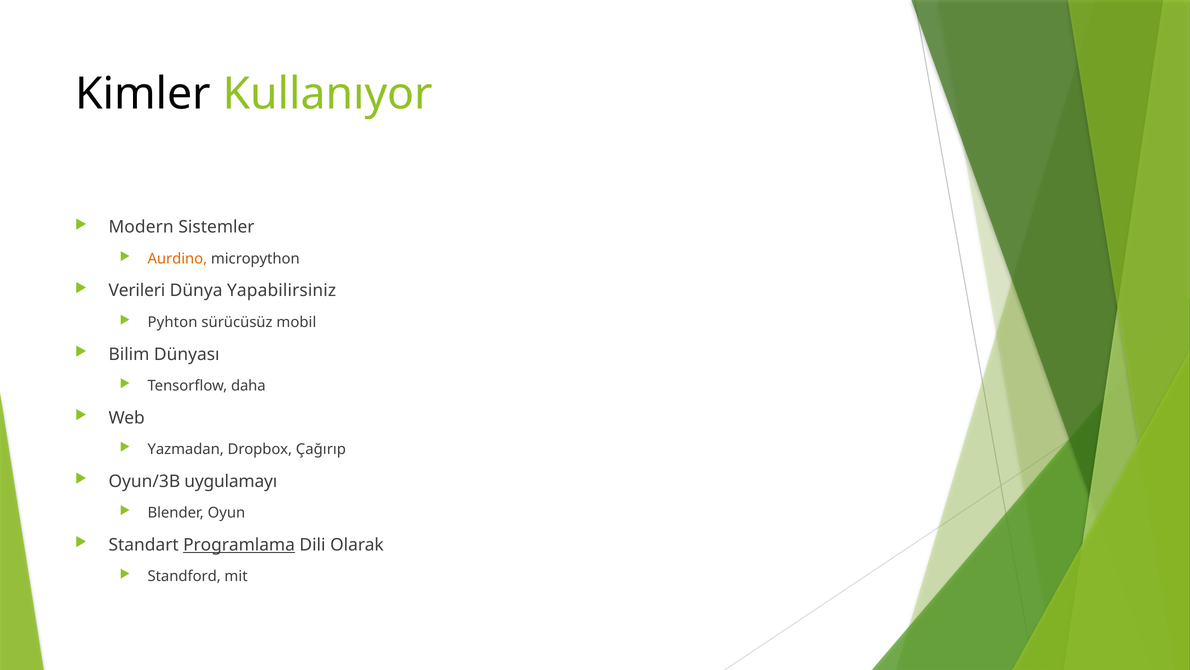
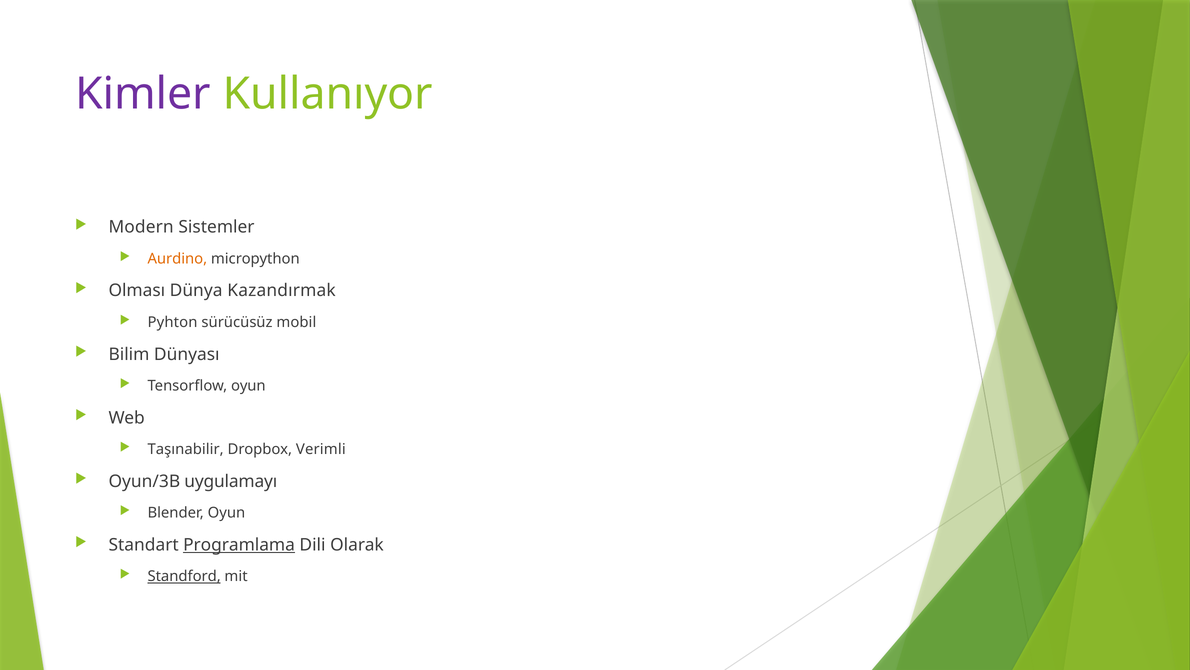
Kimler colour: black -> purple
Verileri: Verileri -> Olması
Yapabilirsiniz: Yapabilirsiniz -> Kazandırmak
Tensorflow daha: daha -> oyun
Yazmadan: Yazmadan -> Taşınabilir
Çağırıp: Çağırıp -> Verimli
Standford underline: none -> present
